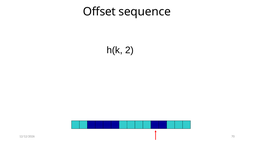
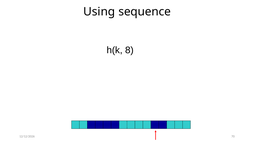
Offset: Offset -> Using
2: 2 -> 8
